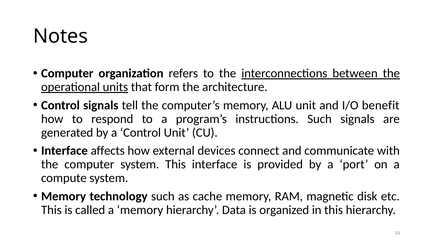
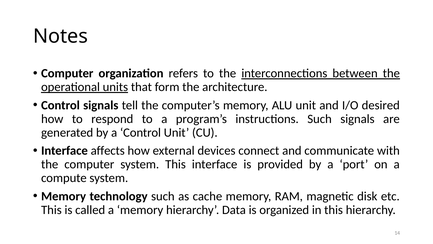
benefit: benefit -> desired
